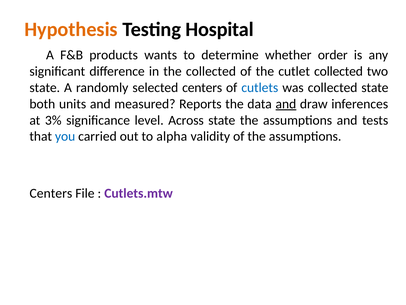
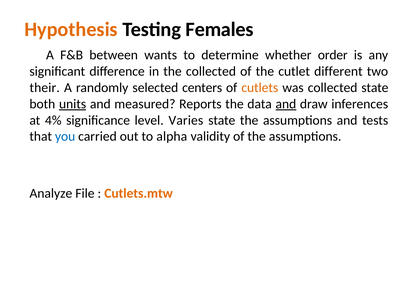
Hospital: Hospital -> Females
products: products -> between
cutlet collected: collected -> different
state at (45, 88): state -> their
cutlets colour: blue -> orange
units underline: none -> present
3%: 3% -> 4%
Across: Across -> Varies
Centers at (51, 193): Centers -> Analyze
Cutlets.mtw colour: purple -> orange
